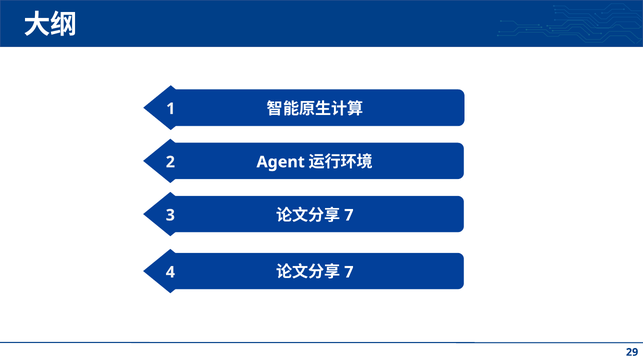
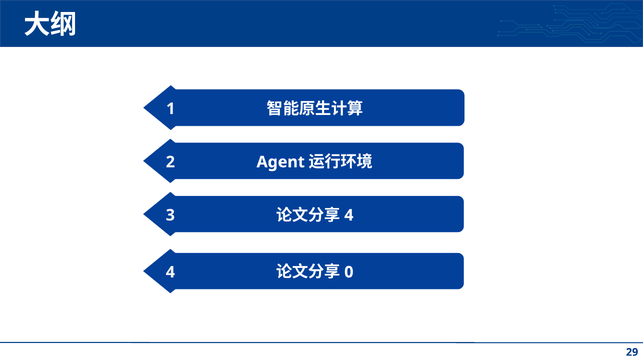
7 at (349, 215): 7 -> 4
7 at (349, 272): 7 -> 0
